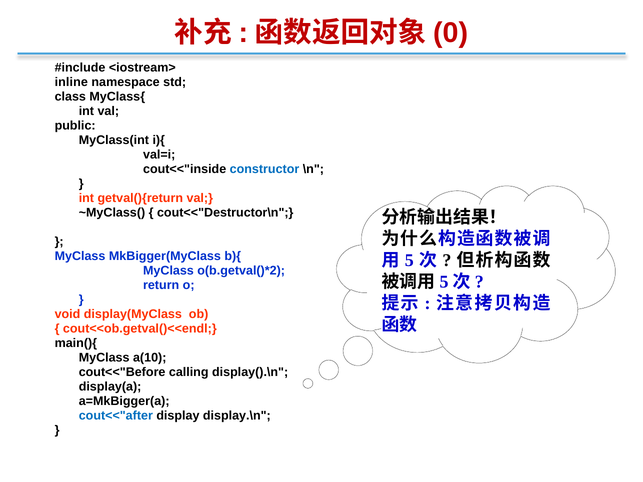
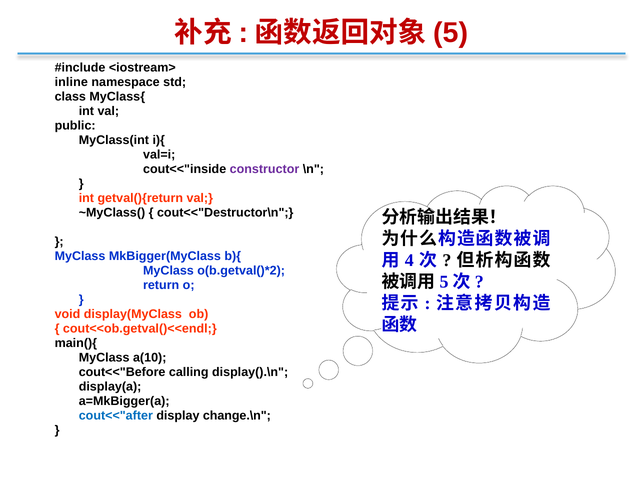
0: 0 -> 5
constructor colour: blue -> purple
5: 5 -> 4
display.\n: display.\n -> change.\n
